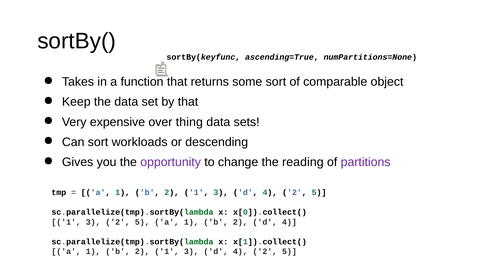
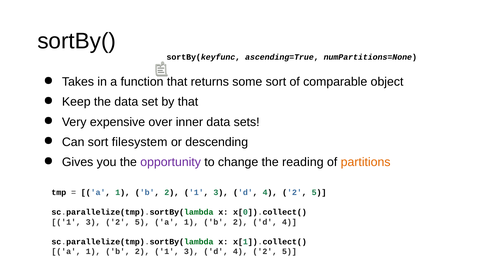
thing: thing -> inner
workloads: workloads -> filesystem
partitions colour: purple -> orange
